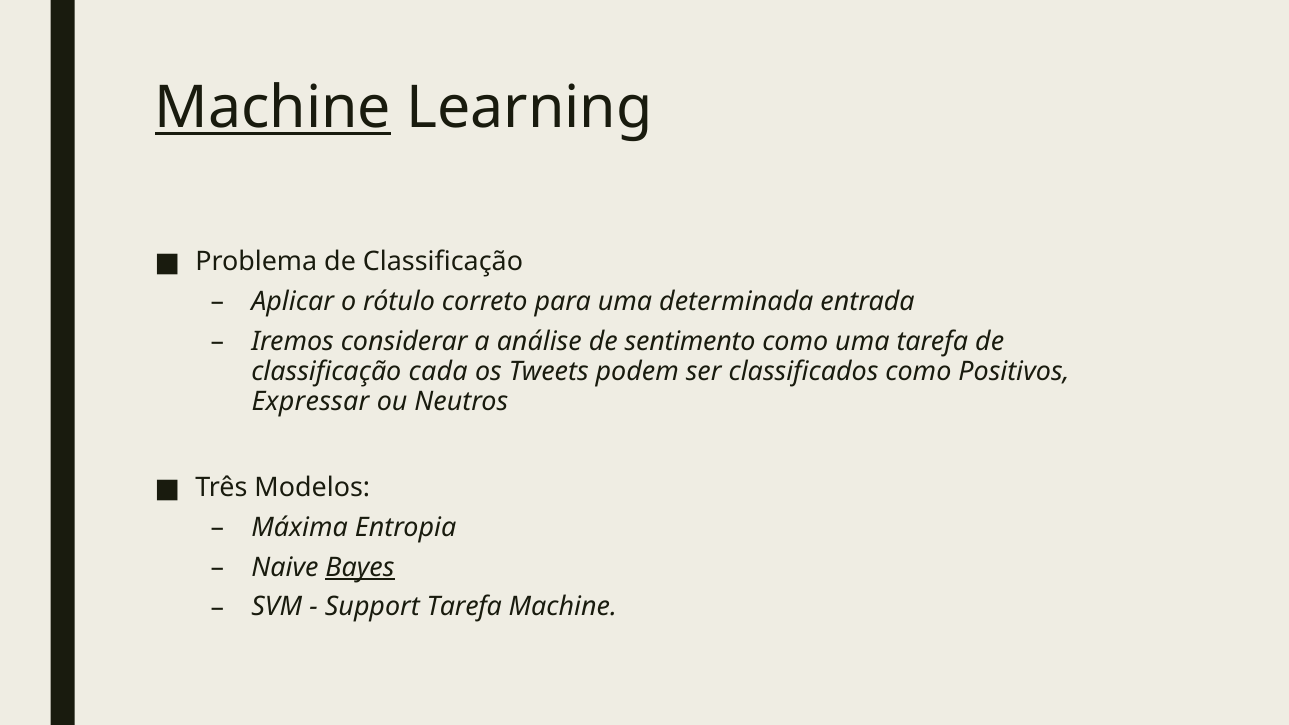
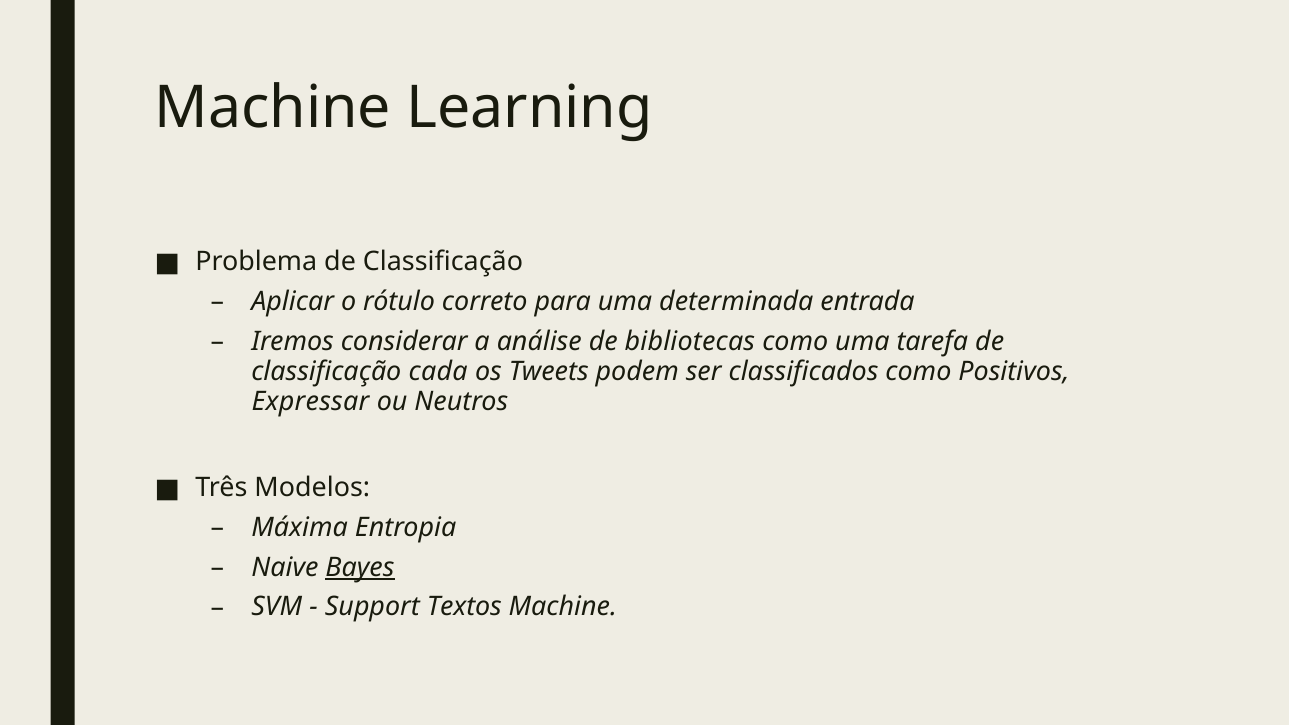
Machine at (273, 108) underline: present -> none
sentimento: sentimento -> bibliotecas
Support Tarefa: Tarefa -> Textos
